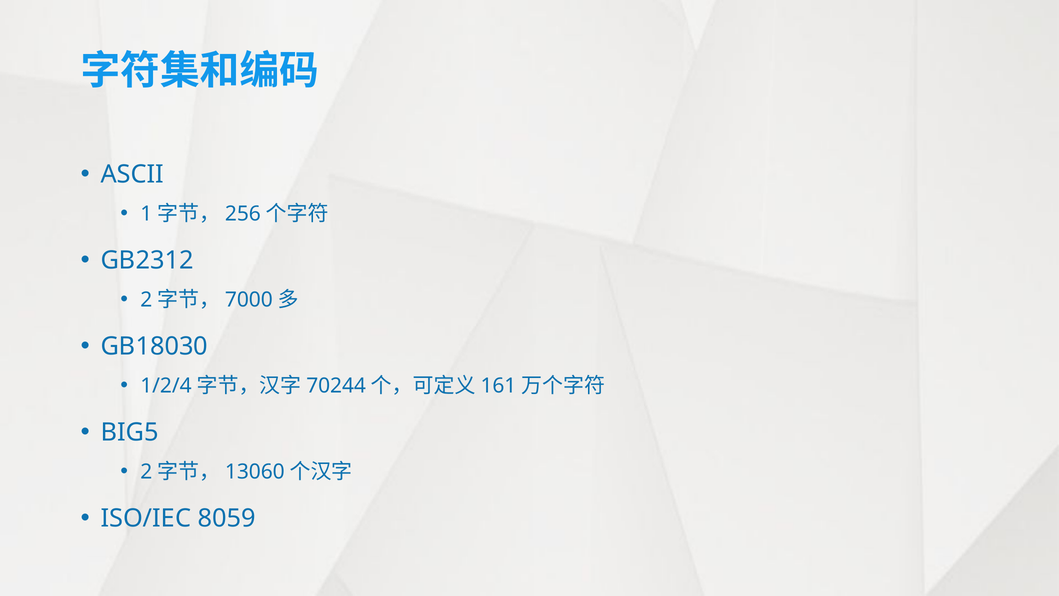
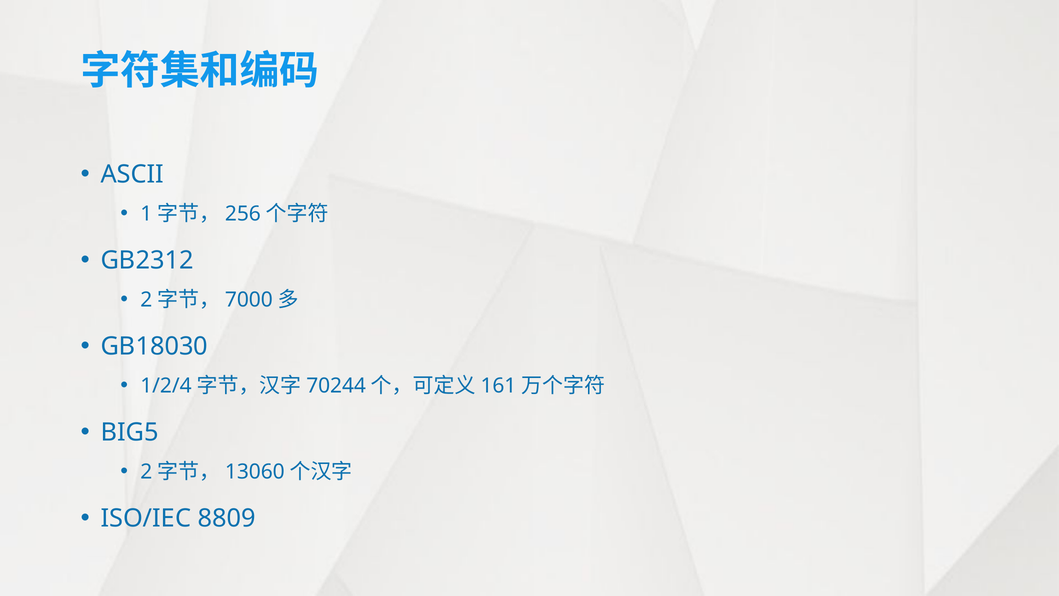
8059: 8059 -> 8809
